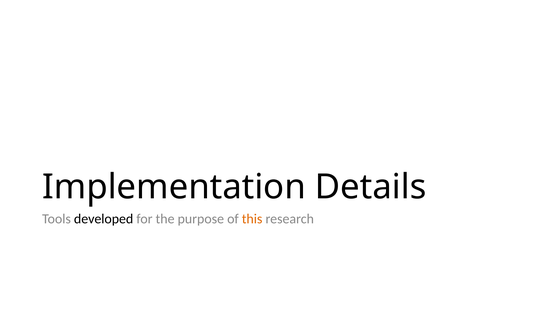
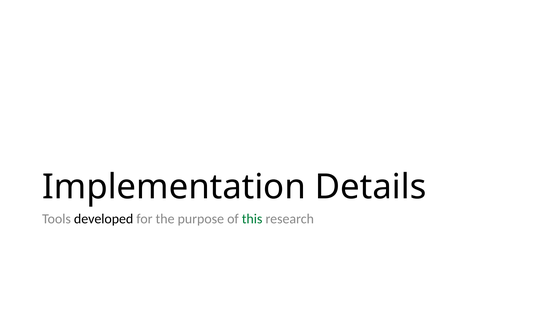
this colour: orange -> green
